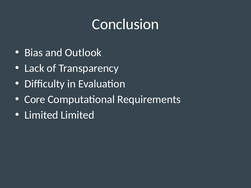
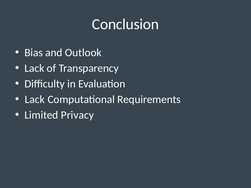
Core at (35, 100): Core -> Lack
Limited Limited: Limited -> Privacy
